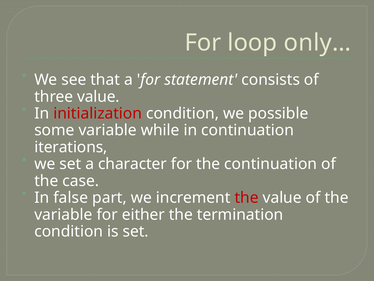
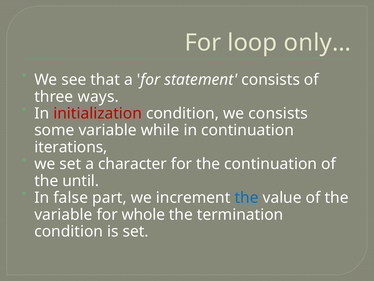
three value: value -> ways
we possible: possible -> consists
case: case -> until
the at (247, 197) colour: red -> blue
either: either -> whole
